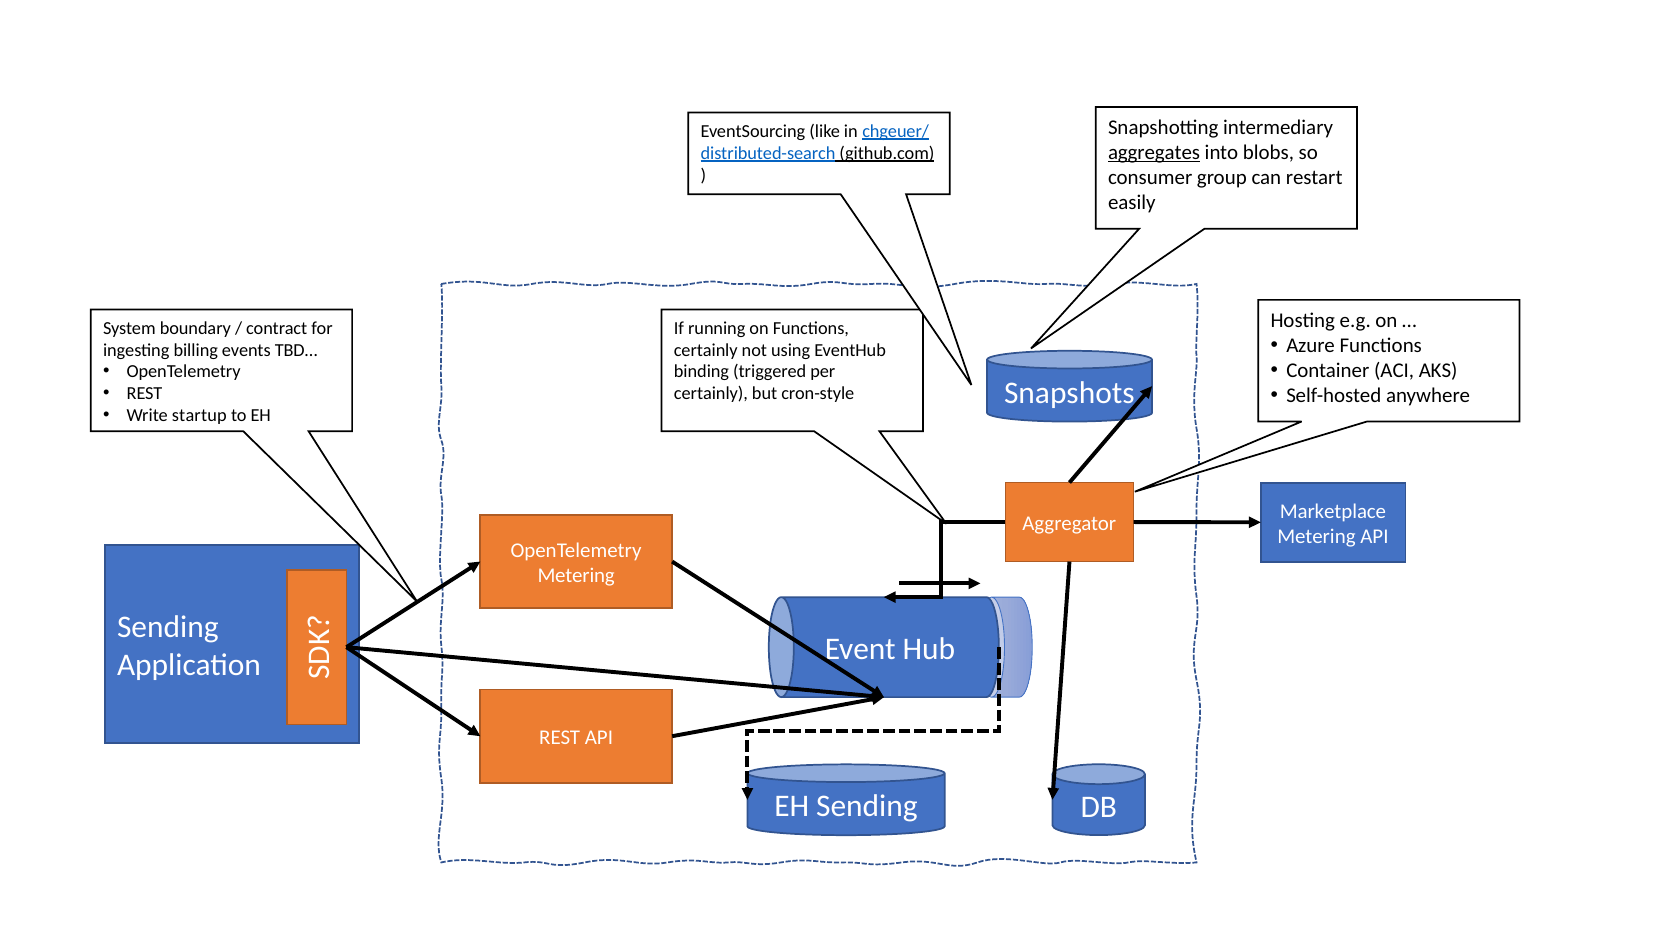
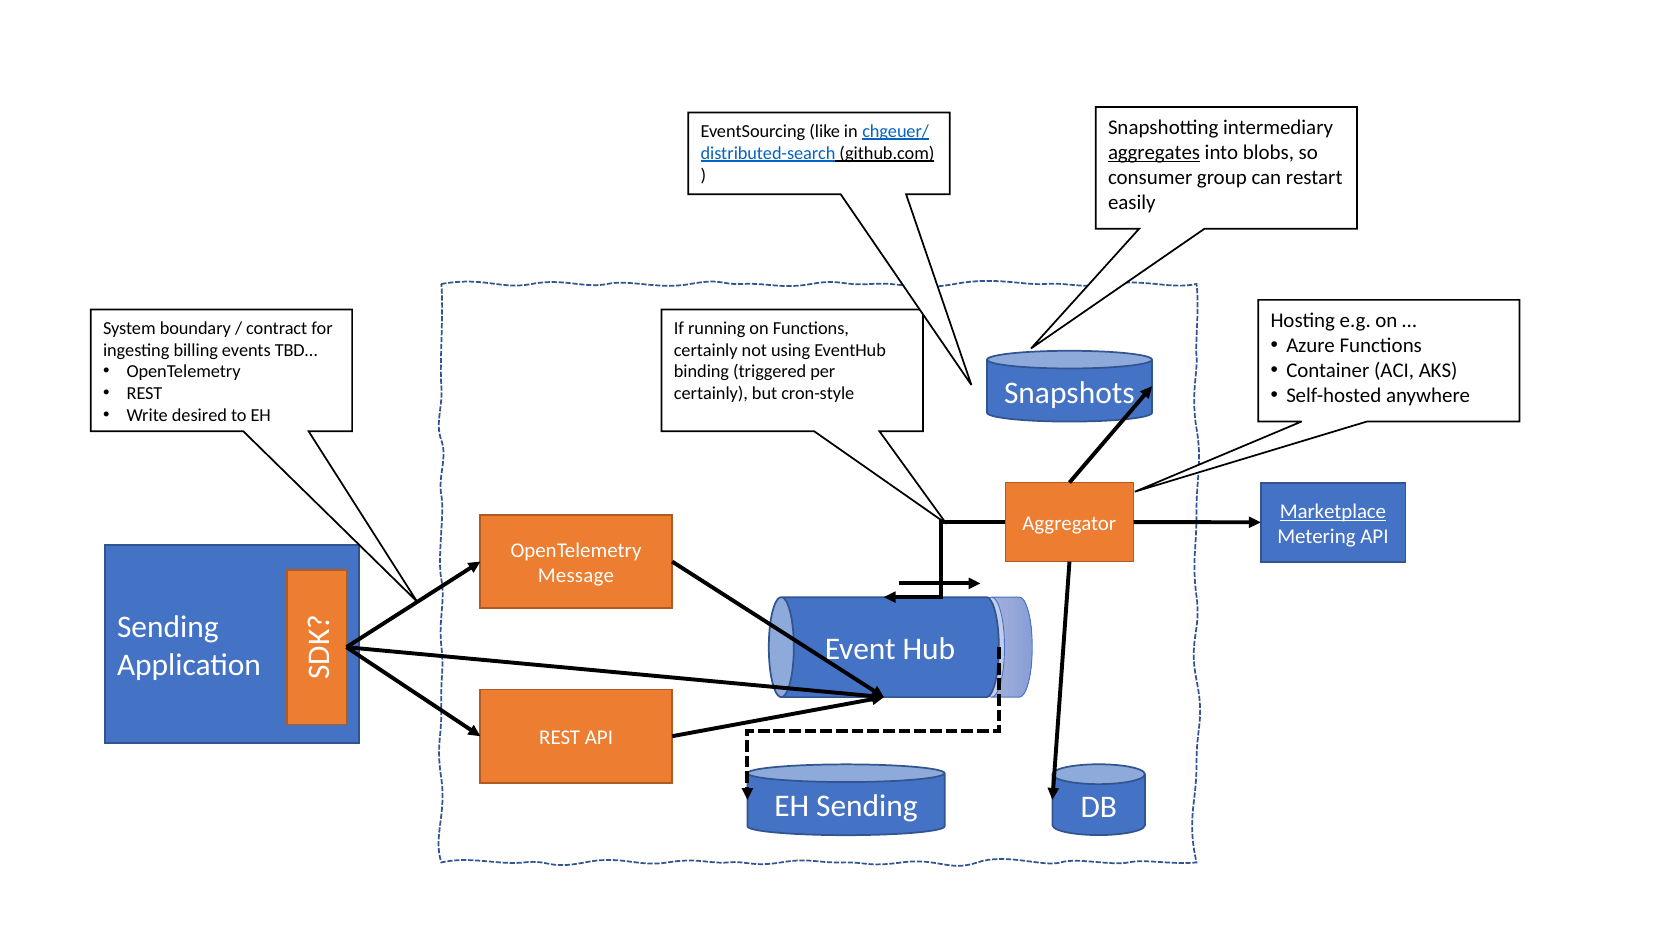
startup: startup -> desired
Marketplace underline: none -> present
Metering at (576, 576): Metering -> Message
